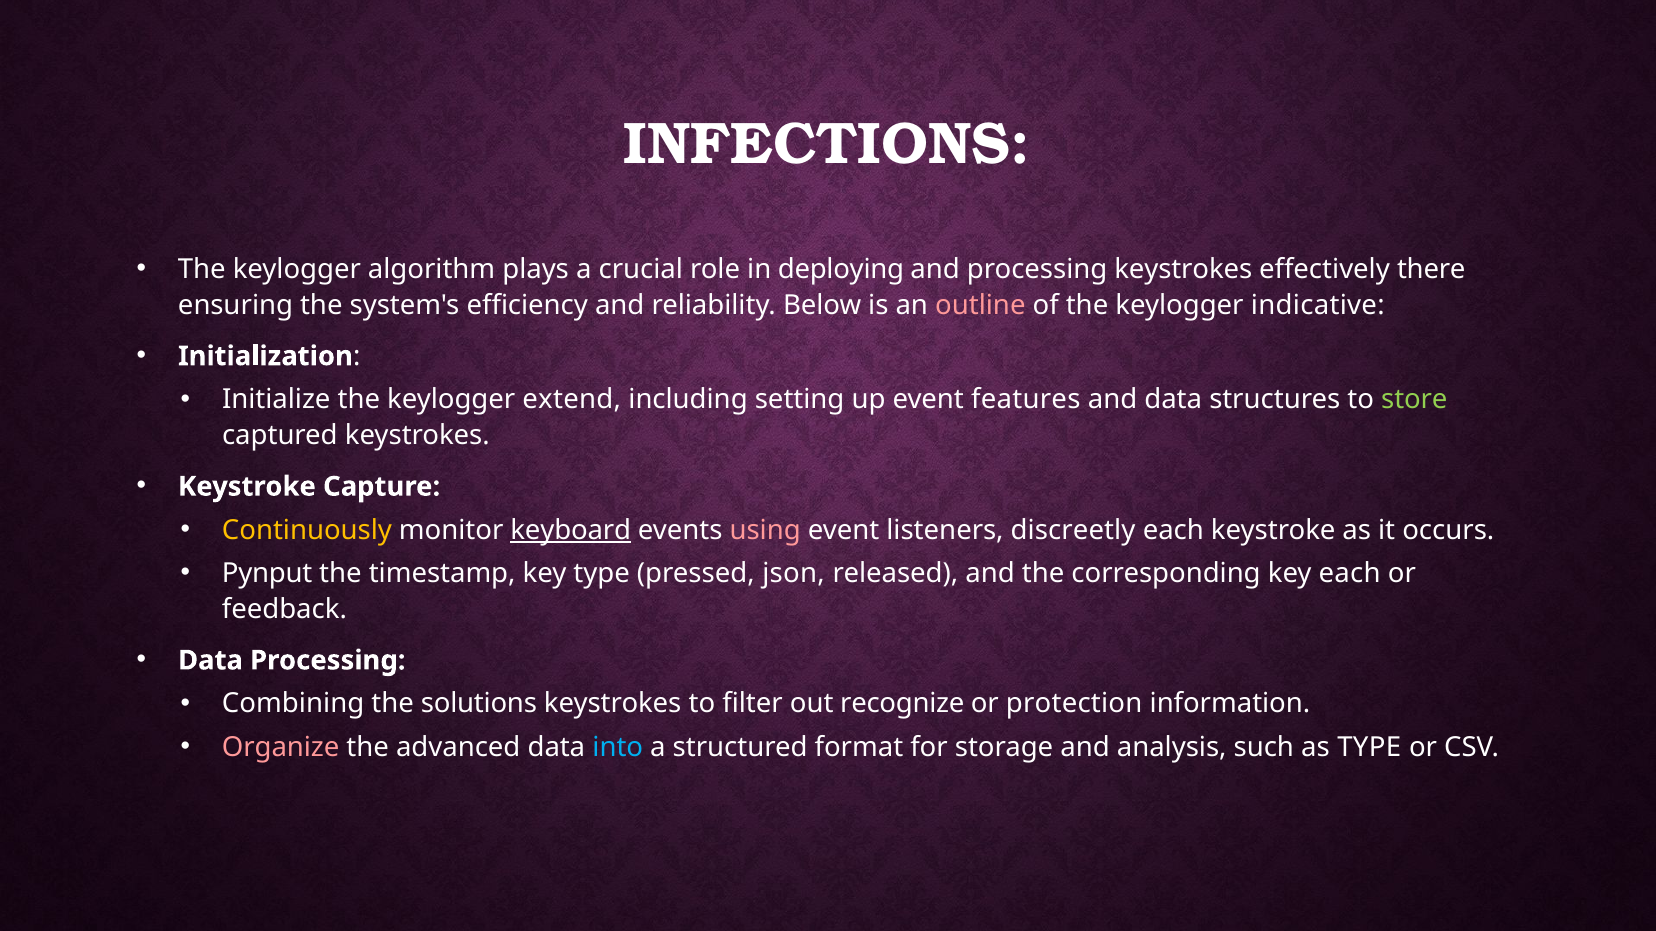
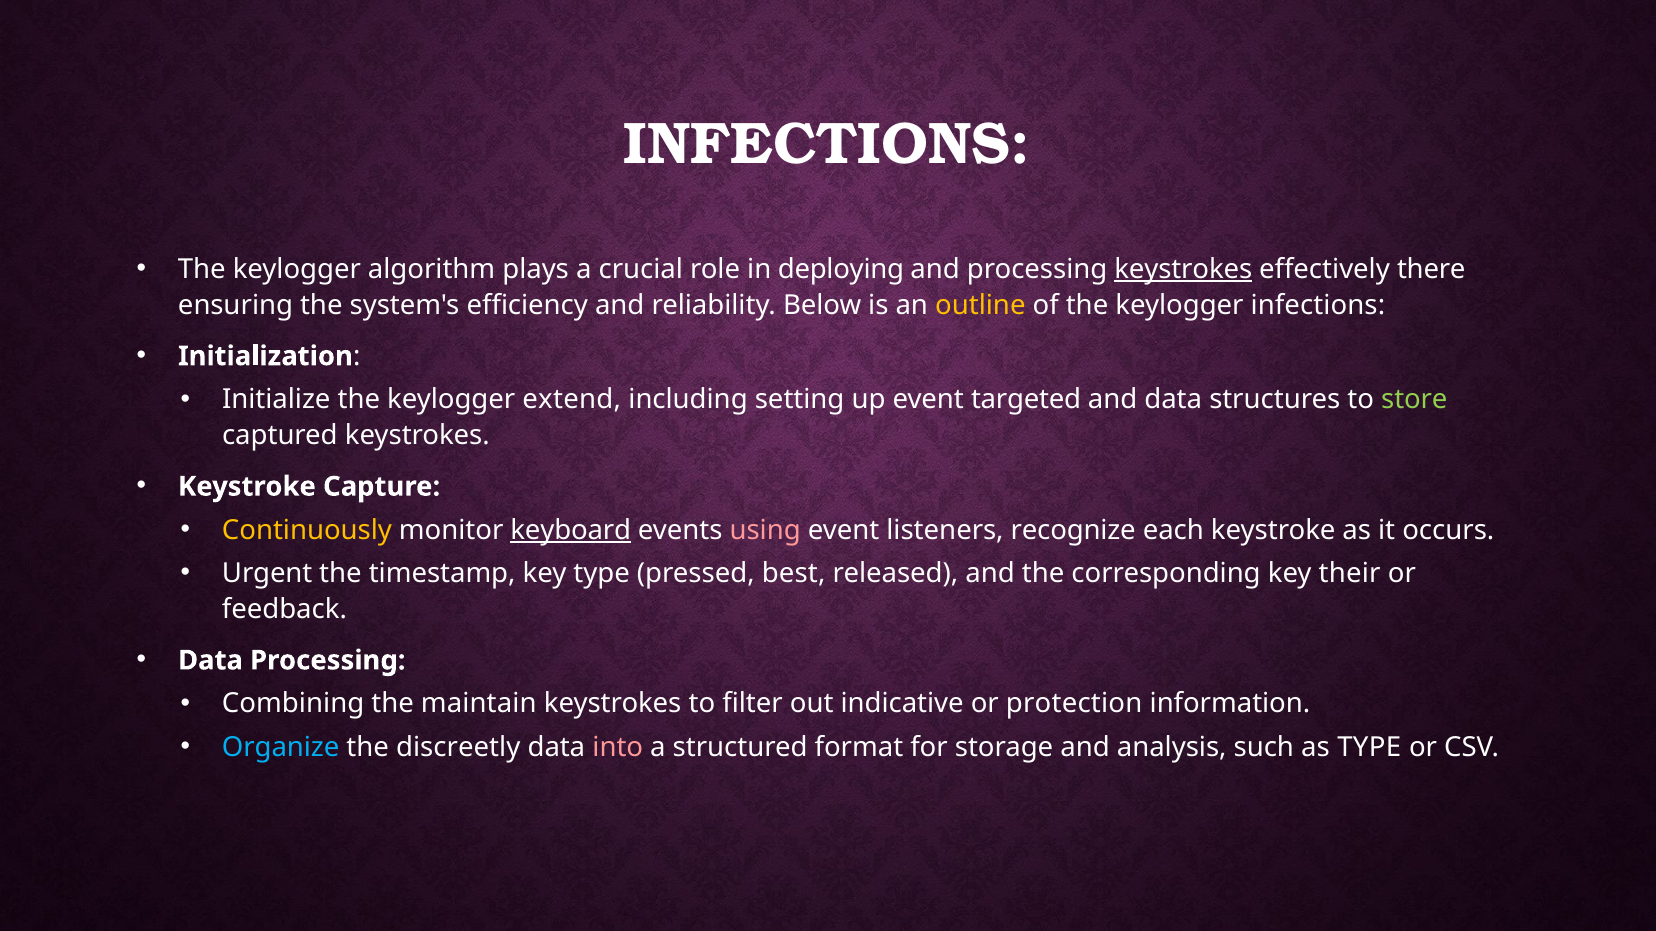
keystrokes at (1183, 269) underline: none -> present
outline colour: pink -> yellow
keylogger indicative: indicative -> infections
features: features -> targeted
discreetly: discreetly -> recognize
Pynput: Pynput -> Urgent
json: json -> best
key each: each -> their
solutions: solutions -> maintain
recognize: recognize -> indicative
Organize colour: pink -> light blue
advanced: advanced -> discreetly
into colour: light blue -> pink
